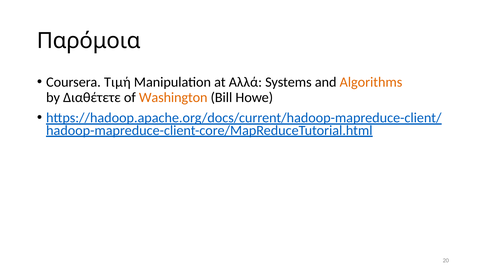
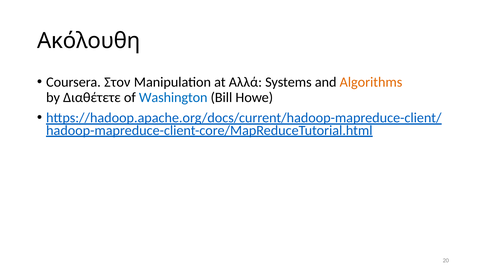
Παρόμοια: Παρόμοια -> Ακόλουθη
Τιμή: Τιμή -> Στον
Washington colour: orange -> blue
